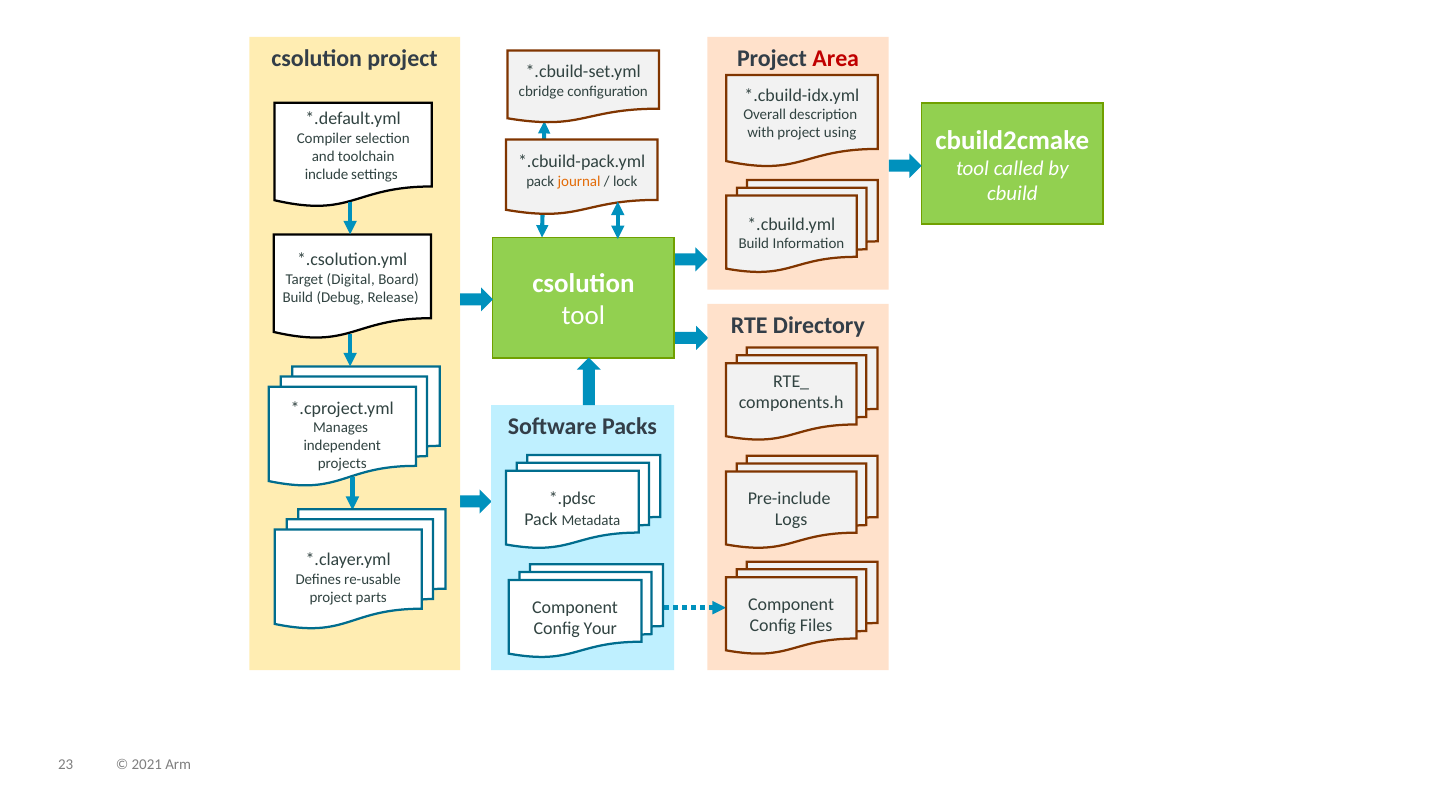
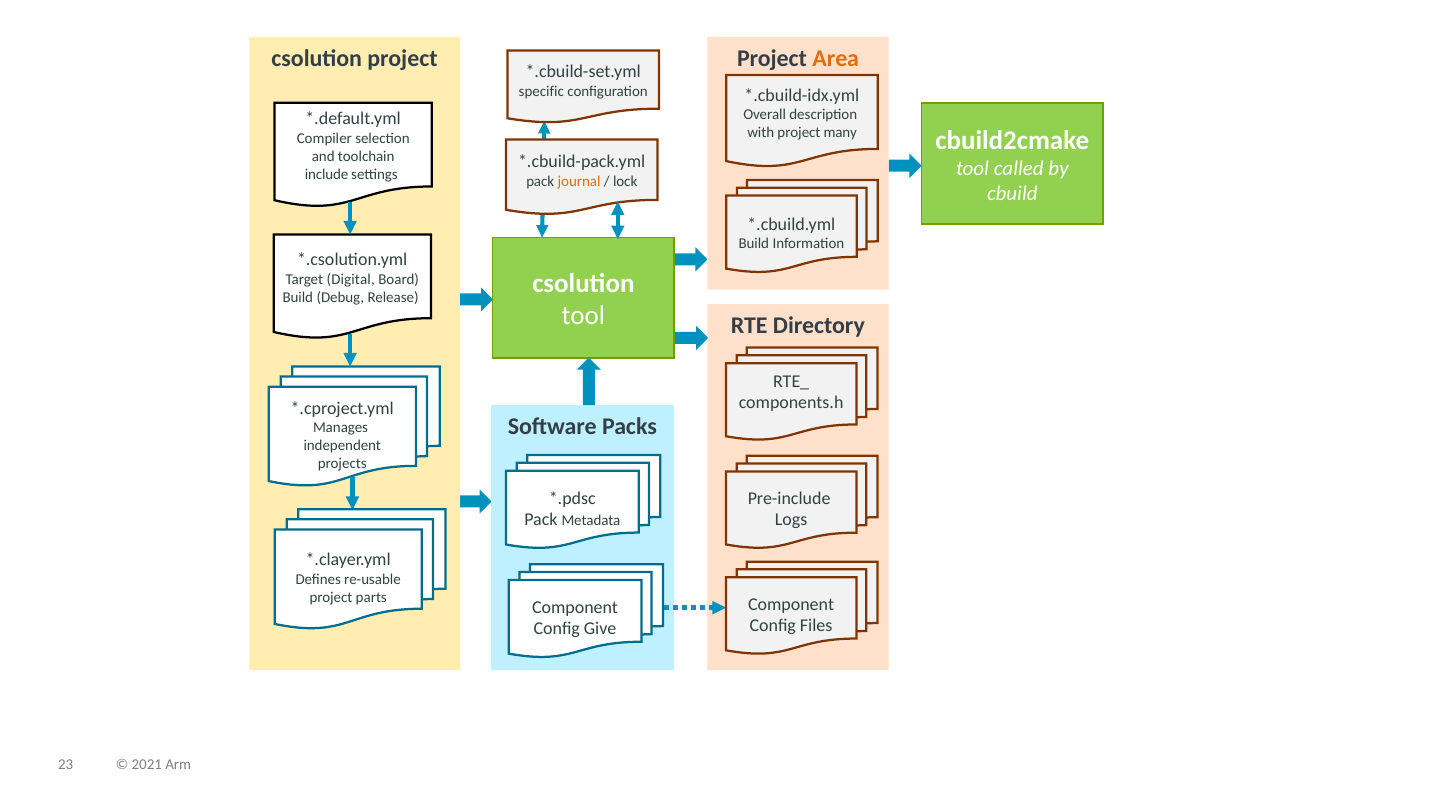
Area colour: red -> orange
cbridge: cbridge -> specific
using: using -> many
Your: Your -> Give
